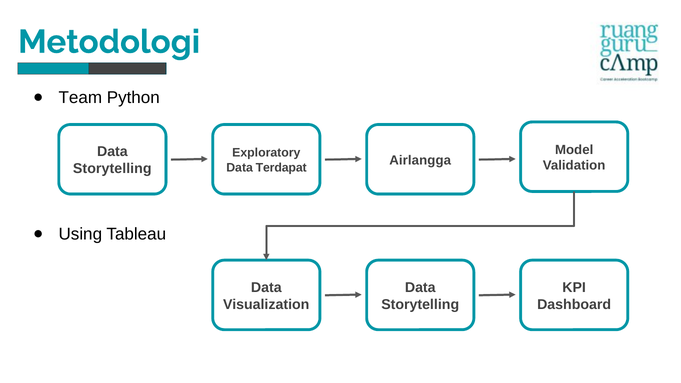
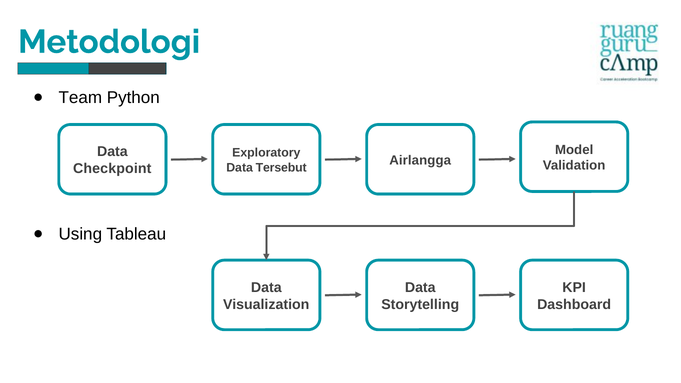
Terdapat: Terdapat -> Tersebut
Storytelling at (112, 169): Storytelling -> Checkpoint
